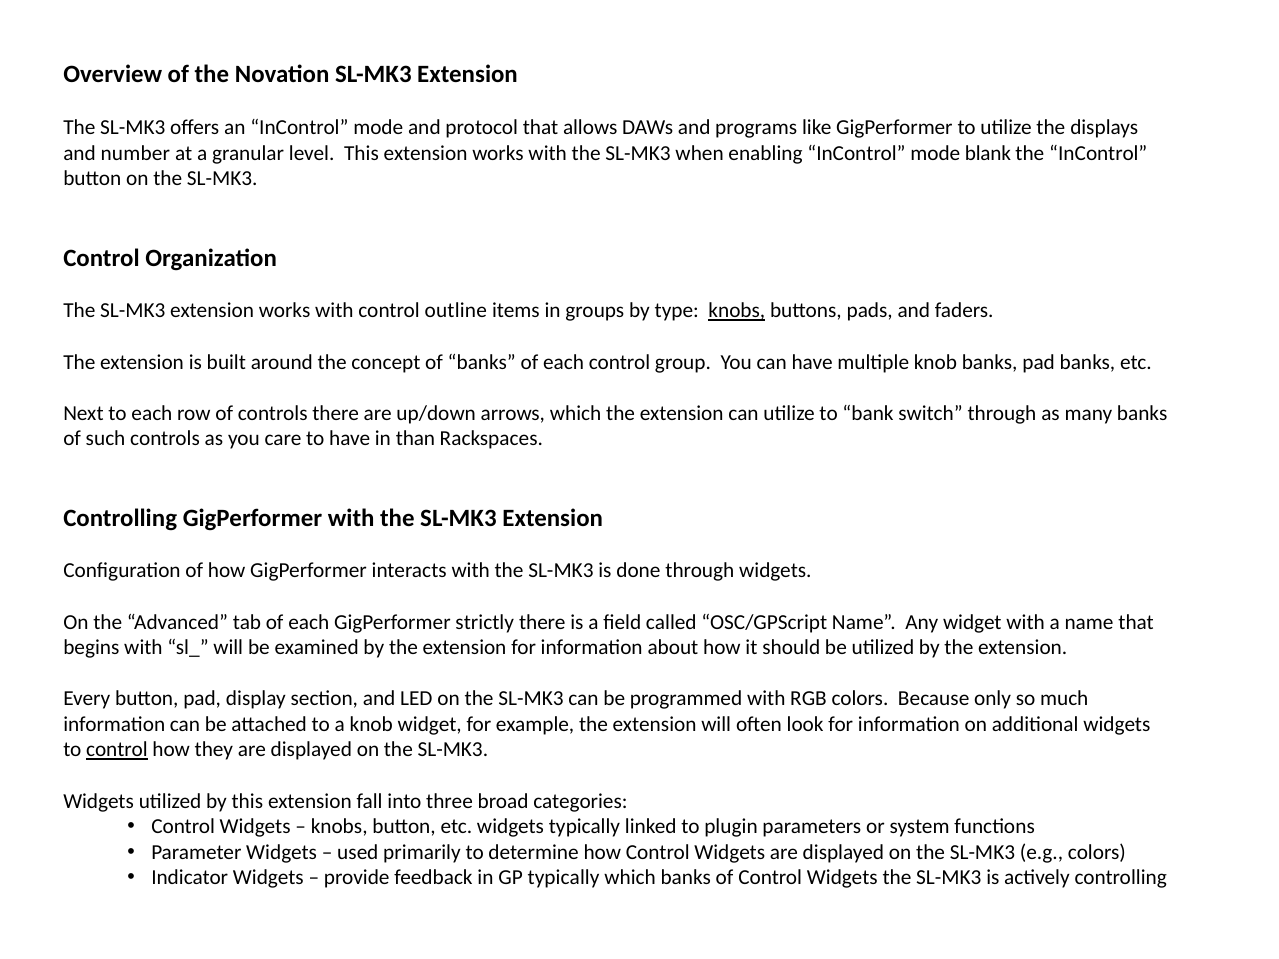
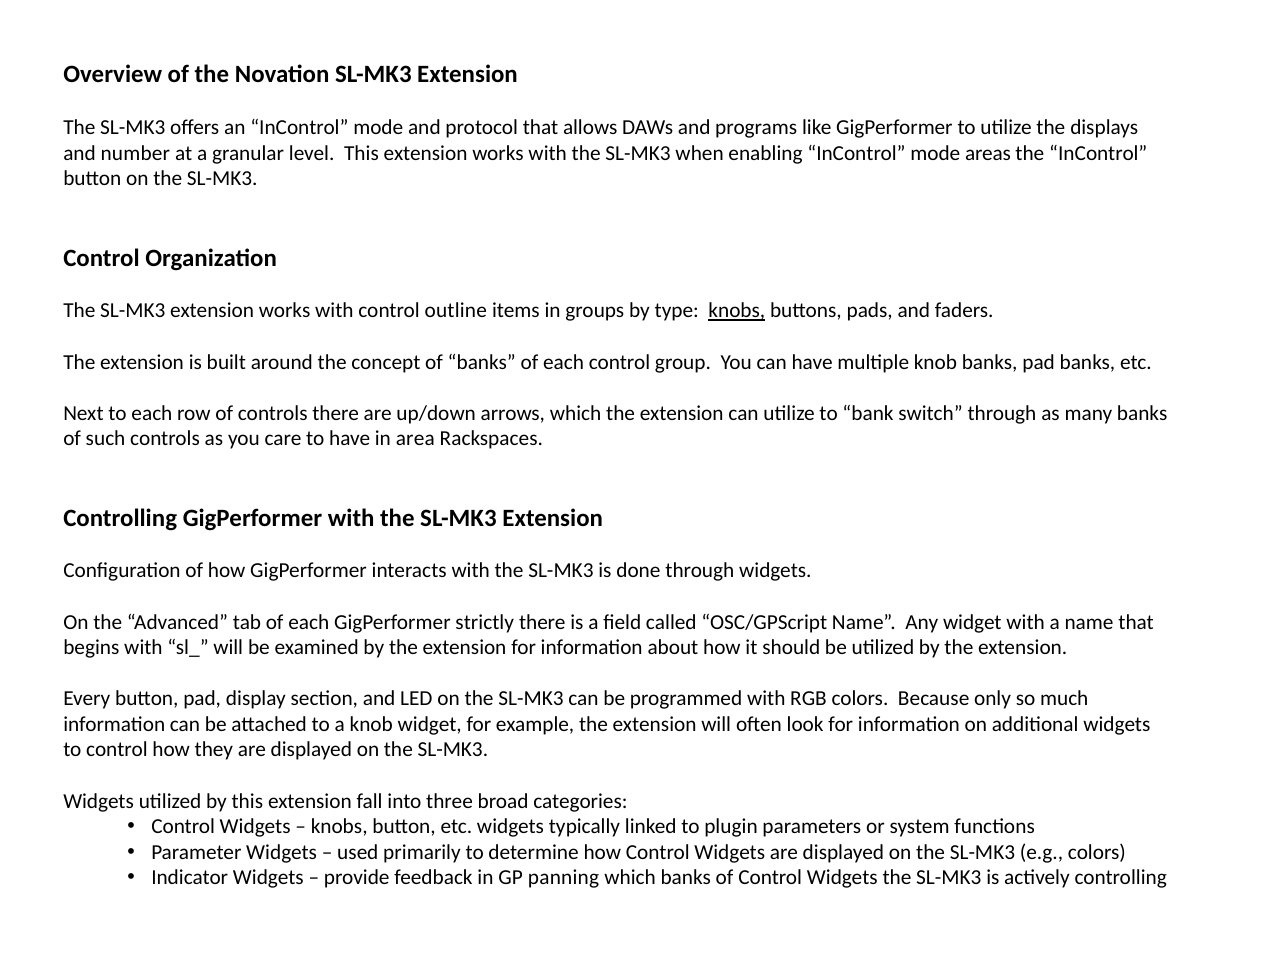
blank: blank -> areas
than: than -> area
control at (117, 750) underline: present -> none
GP typically: typically -> panning
